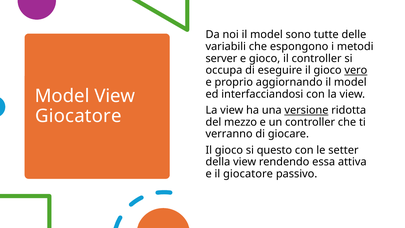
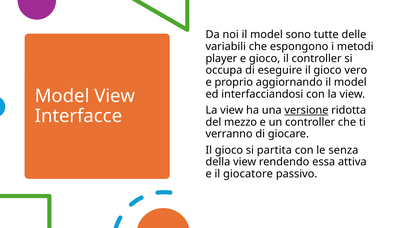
server: server -> player
vero underline: present -> none
Giocatore at (78, 116): Giocatore -> Interfacce
questo: questo -> partita
setter: setter -> senza
